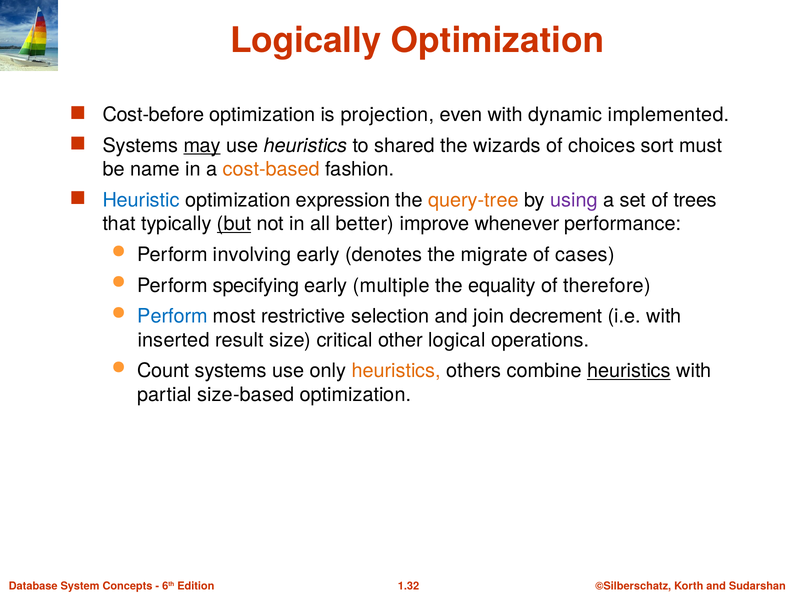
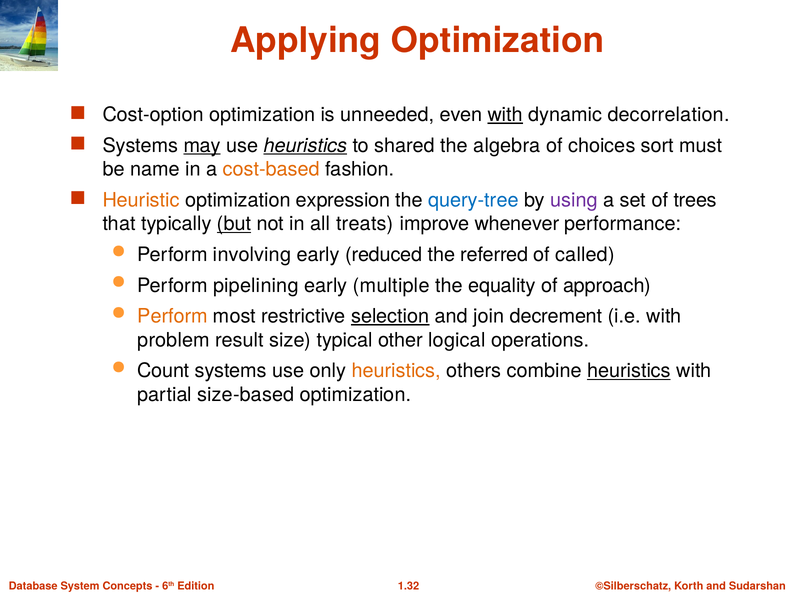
Logically: Logically -> Applying
Cost-before: Cost-before -> Cost-option
projection: projection -> unneeded
with at (505, 115) underline: none -> present
implemented: implemented -> decorrelation
heuristics at (305, 145) underline: none -> present
wizards: wizards -> algebra
Heuristic colour: blue -> orange
query-tree colour: orange -> blue
better: better -> treats
denotes: denotes -> reduced
migrate: migrate -> referred
cases: cases -> called
specifying: specifying -> pipelining
therefore: therefore -> approach
Perform at (173, 316) colour: blue -> orange
selection underline: none -> present
inserted: inserted -> problem
critical: critical -> typical
